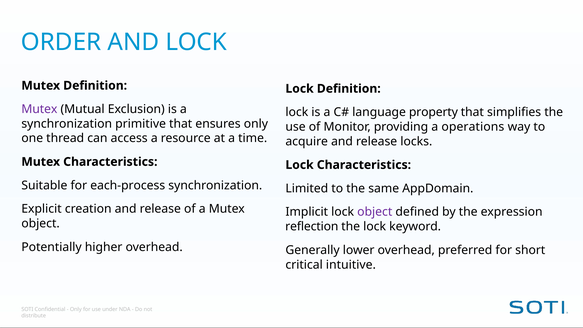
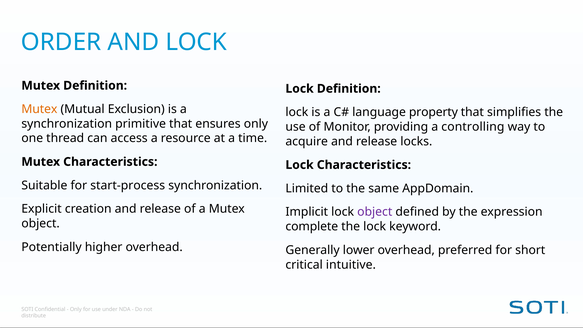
Mutex at (39, 109) colour: purple -> orange
operations: operations -> controlling
each-process: each-process -> start-process
reflection: reflection -> complete
